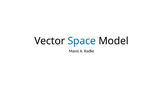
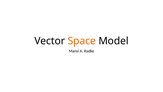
Space colour: blue -> orange
